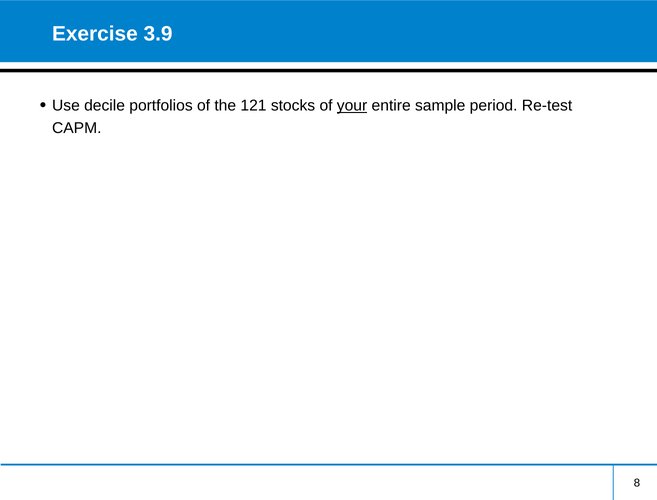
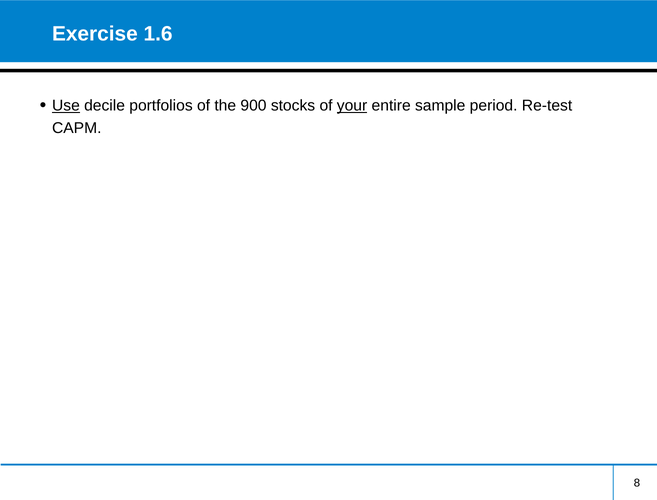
3.9: 3.9 -> 1.6
Use underline: none -> present
121: 121 -> 900
